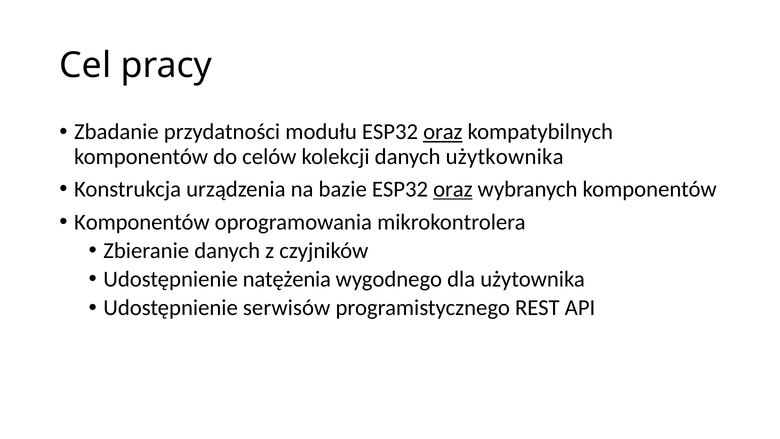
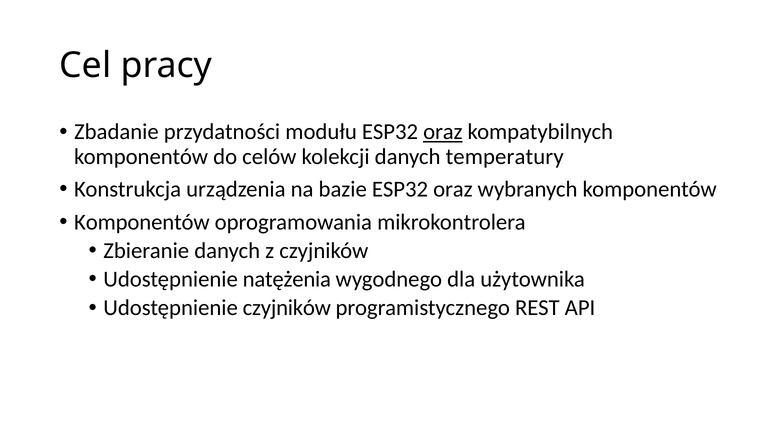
użytkownika: użytkownika -> temperatury
oraz at (453, 189) underline: present -> none
Udostępnienie serwisów: serwisów -> czyjników
